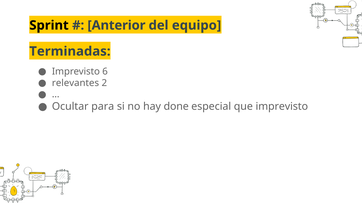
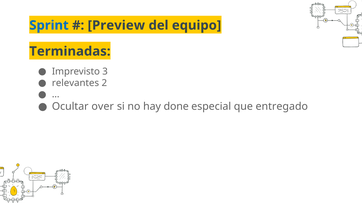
Sprint colour: black -> blue
Anterior: Anterior -> Preview
6: 6 -> 3
para: para -> over
que imprevisto: imprevisto -> entregado
